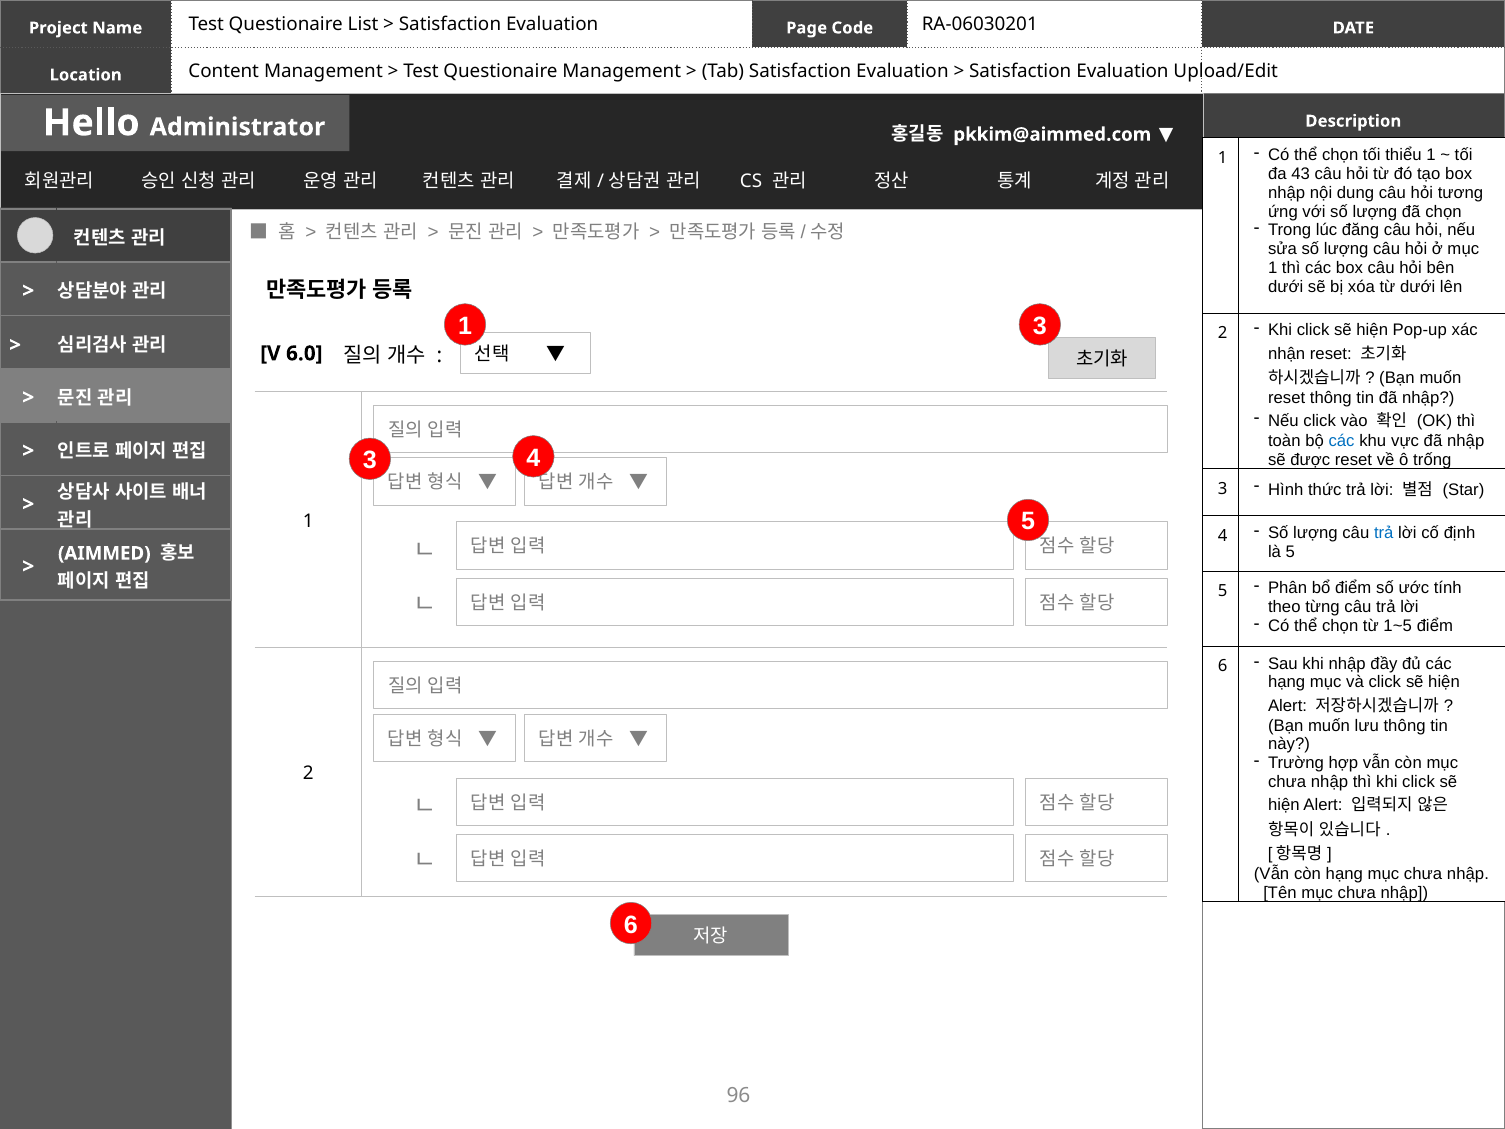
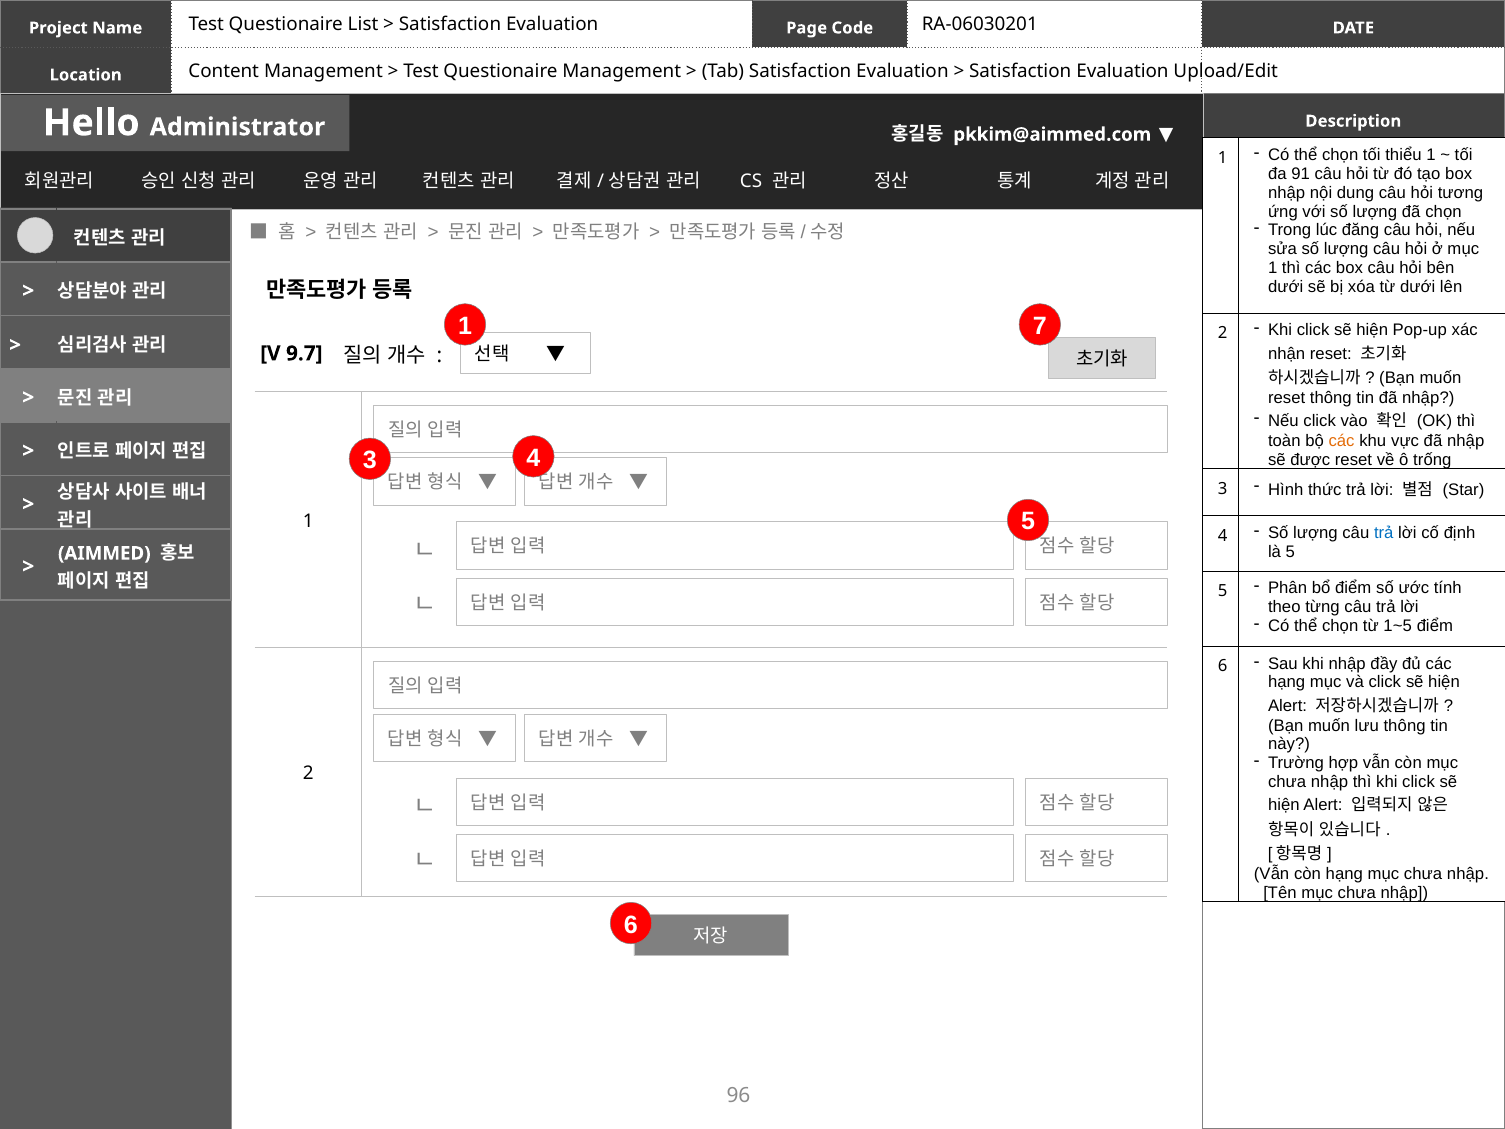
43: 43 -> 91
1 3: 3 -> 7
6.0: 6.0 -> 9.7
các at (1342, 441) colour: blue -> orange
